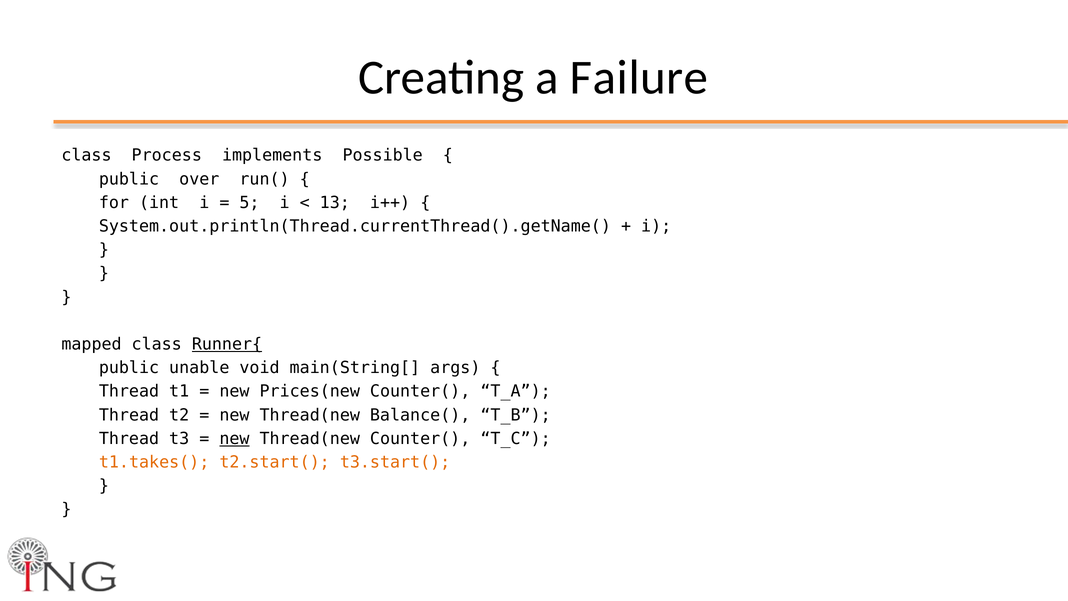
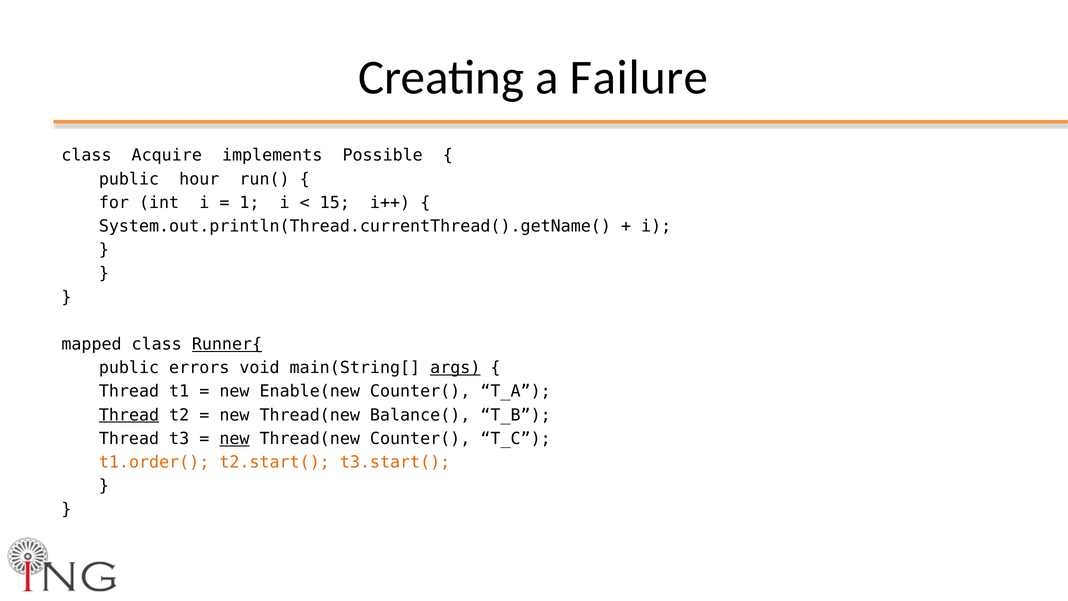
Process: Process -> Acquire
over: over -> hour
5: 5 -> 1
13: 13 -> 15
unable: unable -> errors
args underline: none -> present
Prices(new: Prices(new -> Enable(new
Thread at (129, 415) underline: none -> present
t1.takes(: t1.takes( -> t1.order(
